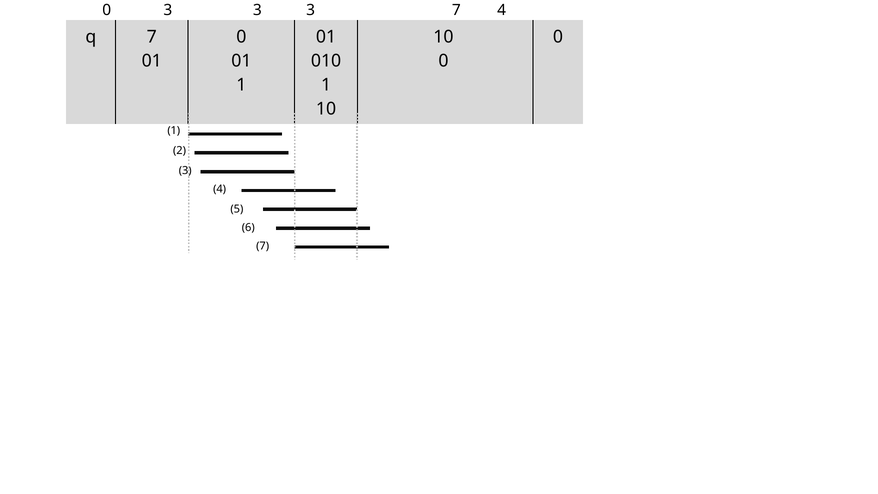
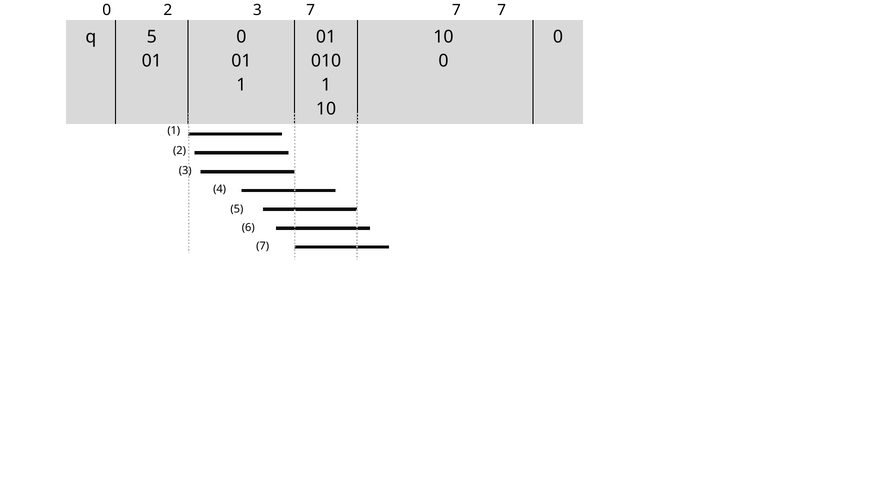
0 3: 3 -> 2
3 at (311, 10): 3 -> 7
4 at (502, 10): 4 -> 7
q 7: 7 -> 5
